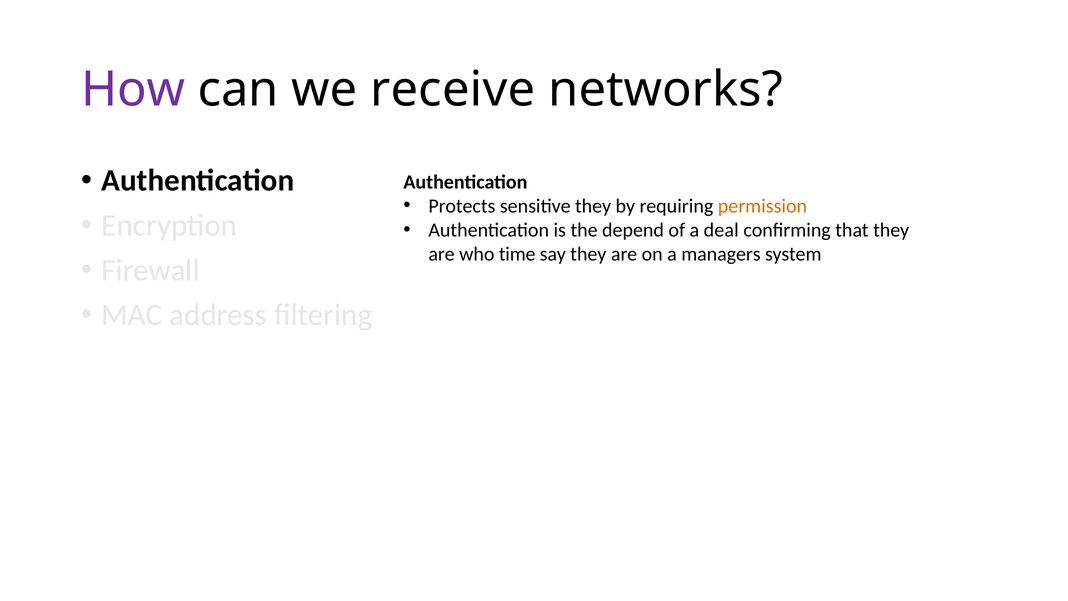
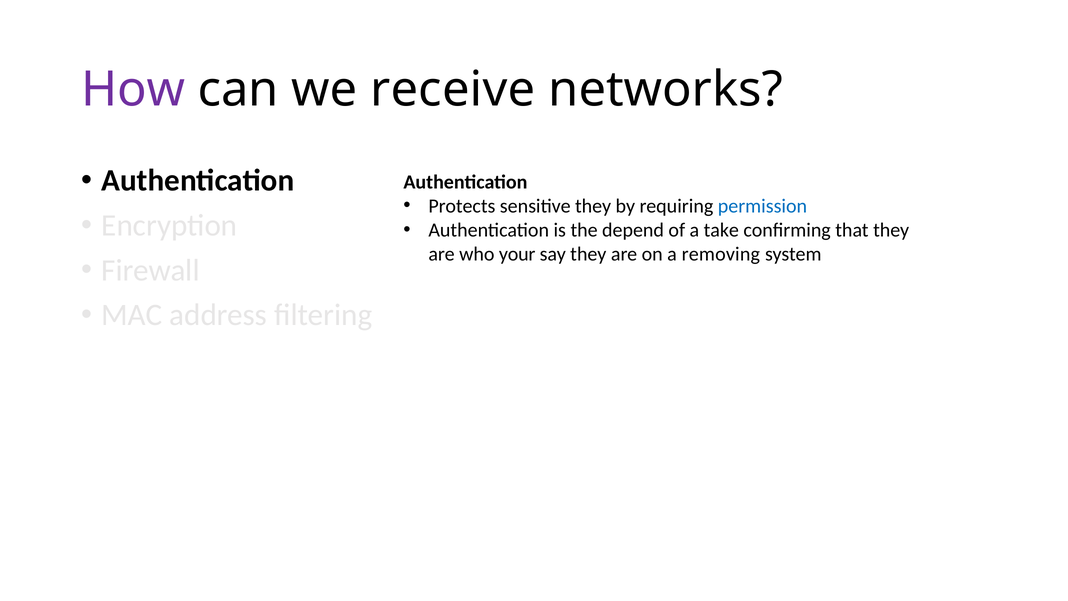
permission colour: orange -> blue
deal: deal -> take
time: time -> your
managers: managers -> removing
